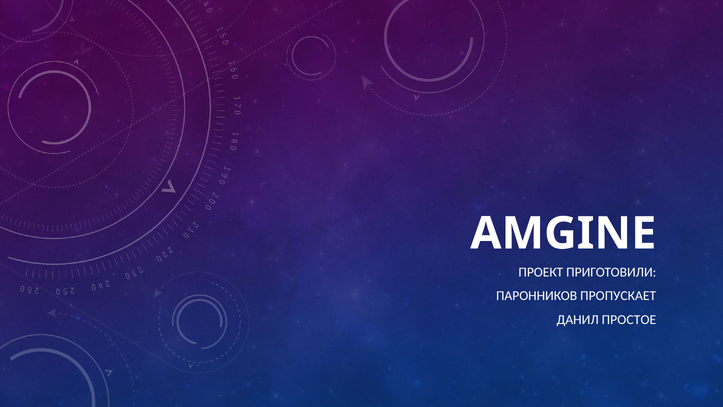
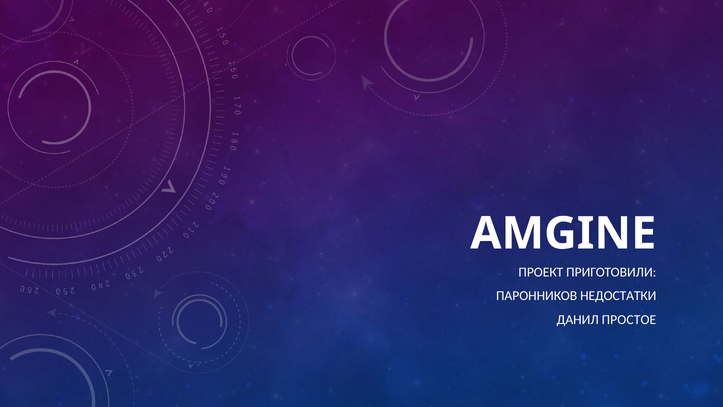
ПРОПУСКАЕТ: ПРОПУСКАЕТ -> НЕДОСТАТКИ
